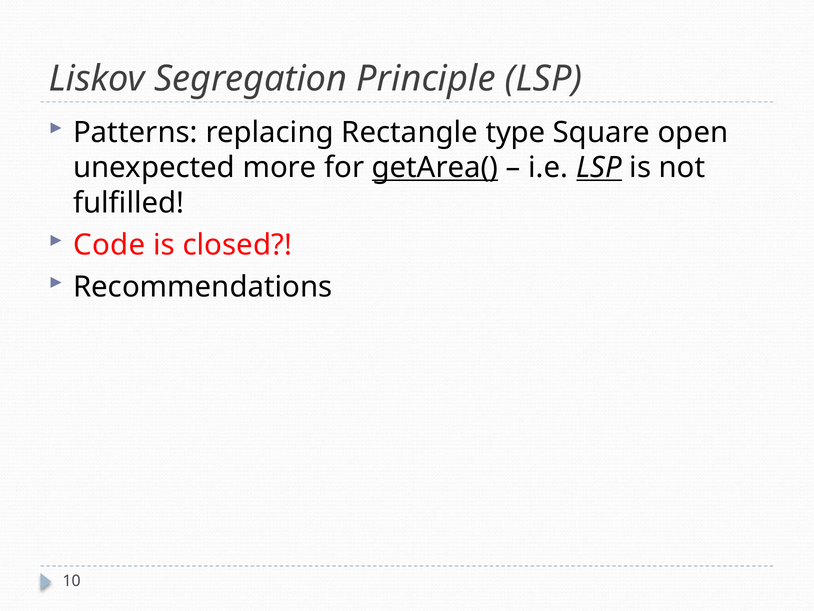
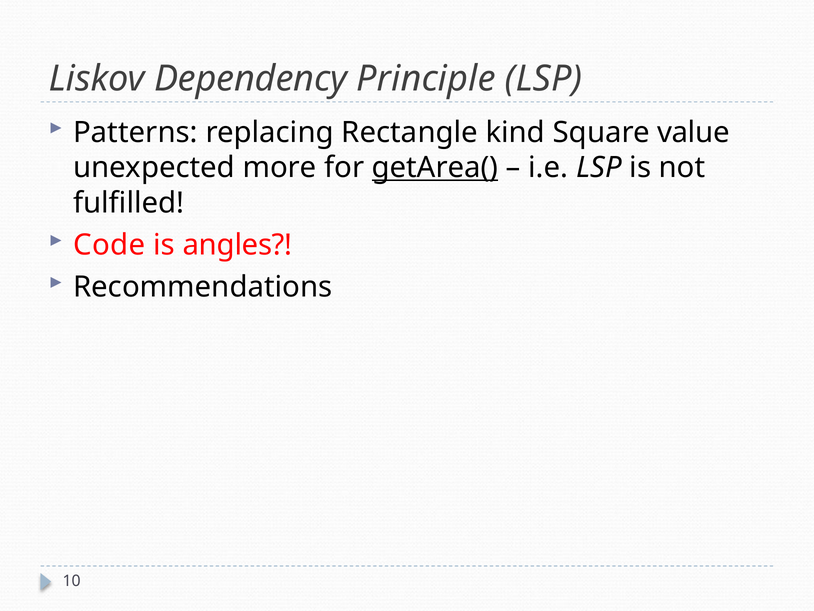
Segregation: Segregation -> Dependency
type: type -> kind
open: open -> value
LSP at (599, 167) underline: present -> none
closed: closed -> angles
